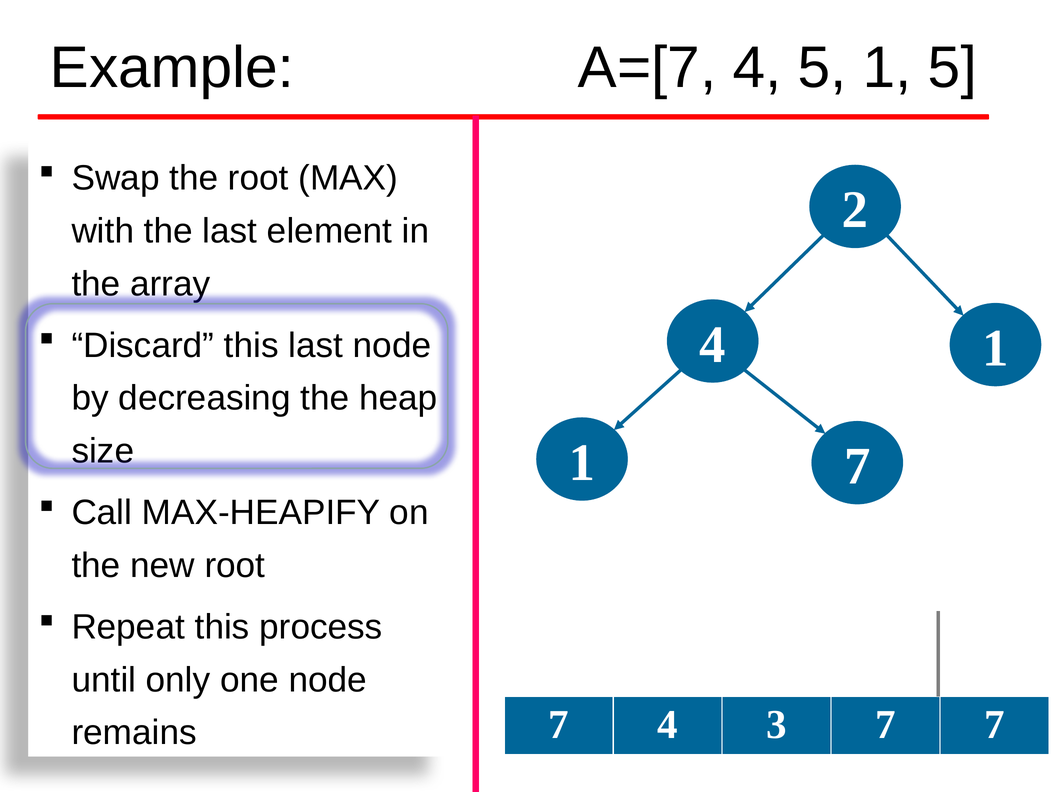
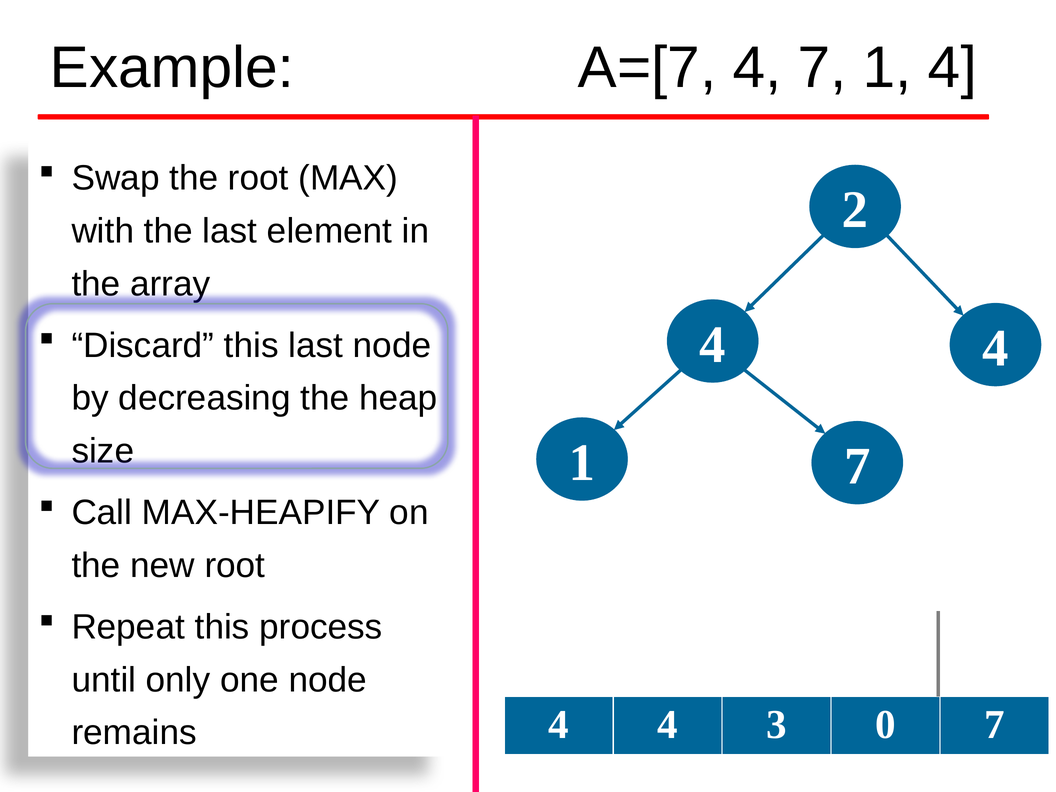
4 5: 5 -> 7
1 5: 5 -> 4
1 at (995, 348): 1 -> 4
remains 7: 7 -> 4
3 7: 7 -> 0
